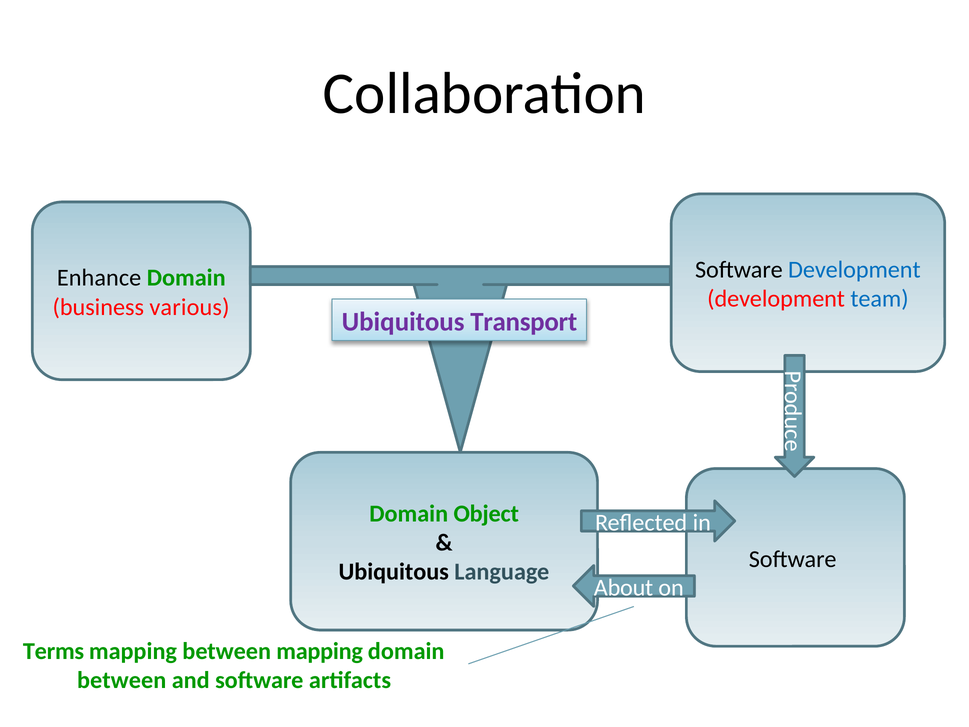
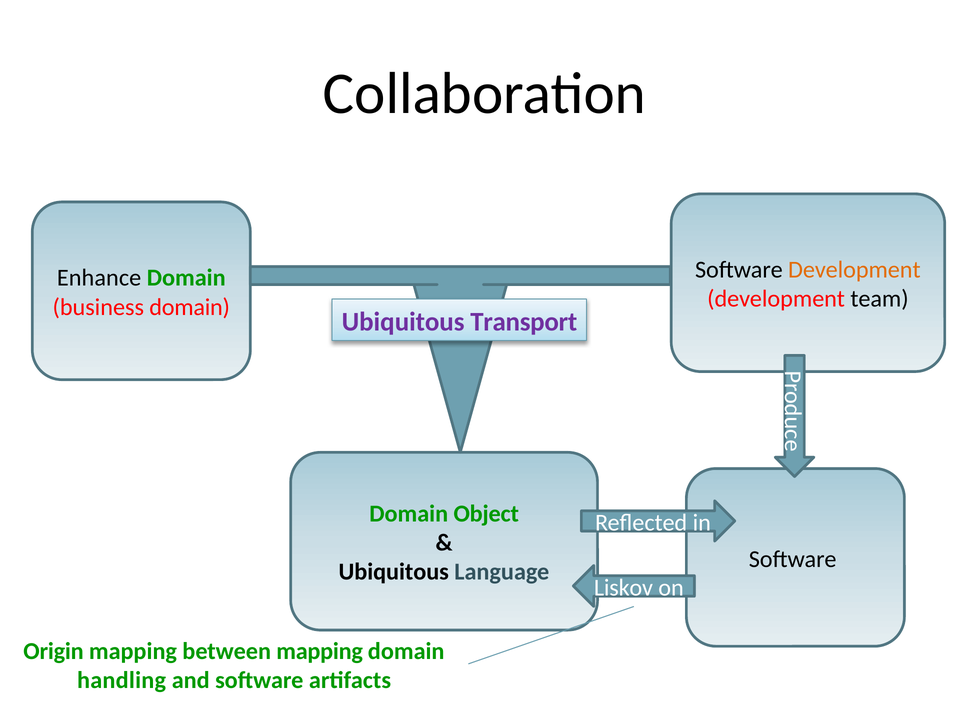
Development at (854, 270) colour: blue -> orange
team colour: blue -> black
business various: various -> domain
About: About -> Liskov
Terms: Terms -> Origin
between at (122, 680): between -> handling
